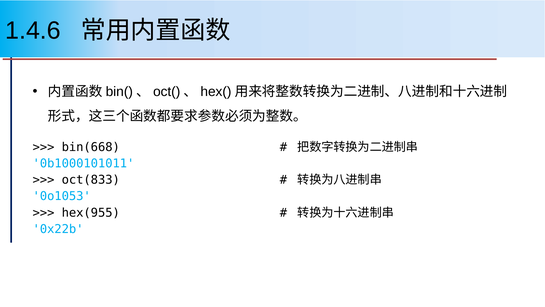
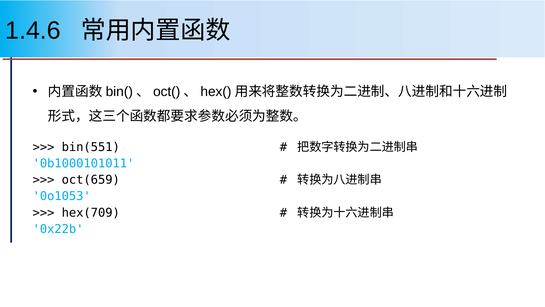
bin(668: bin(668 -> bin(551
oct(833: oct(833 -> oct(659
hex(955: hex(955 -> hex(709
